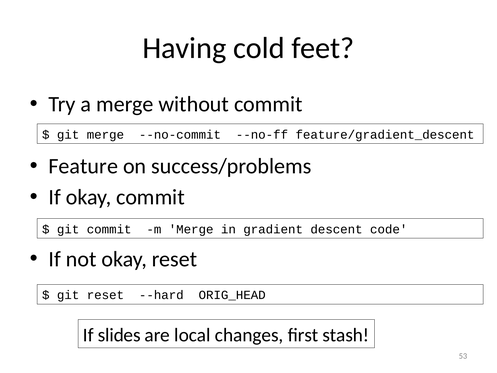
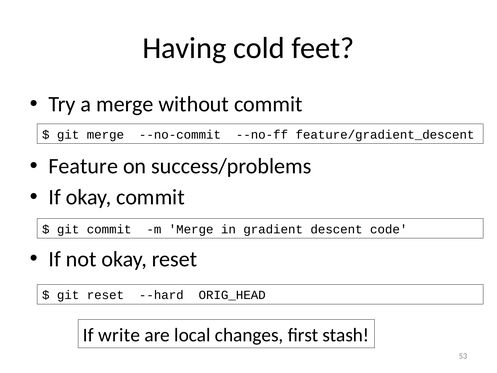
slides: slides -> write
